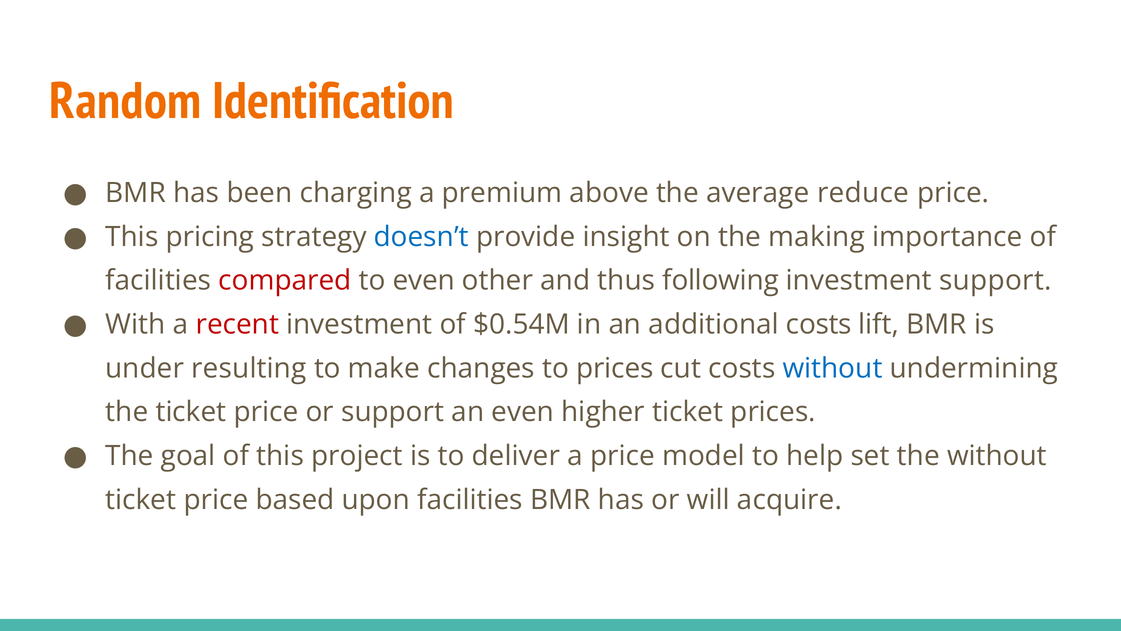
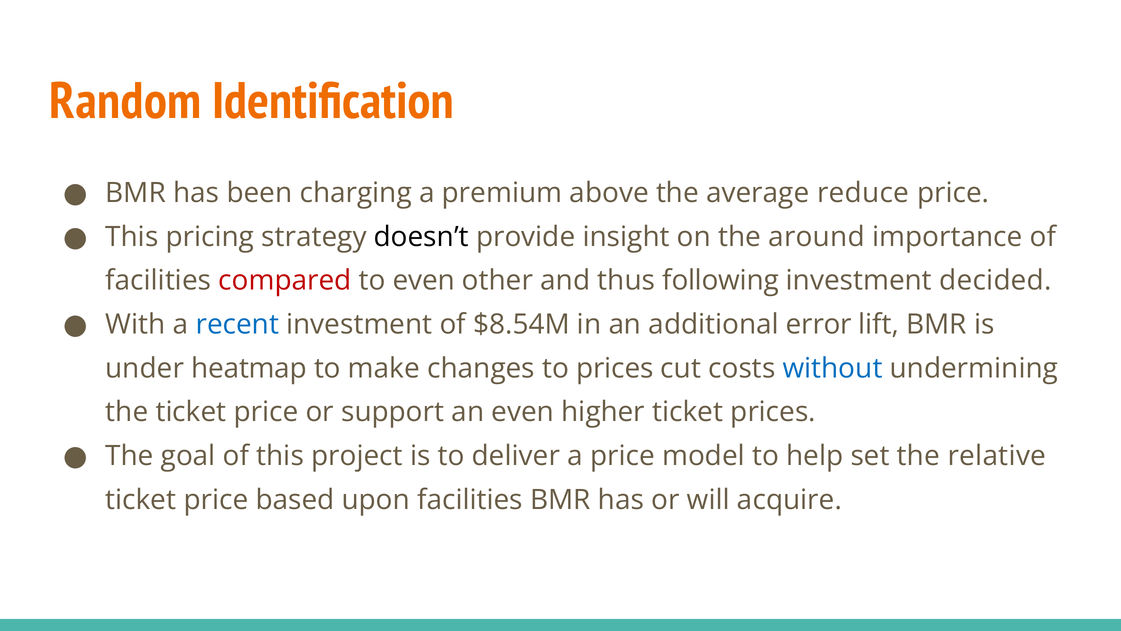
doesn’t colour: blue -> black
making: making -> around
investment support: support -> decided
recent colour: red -> blue
$0.54M: $0.54M -> $8.54M
additional costs: costs -> error
resulting: resulting -> heatmap
the without: without -> relative
